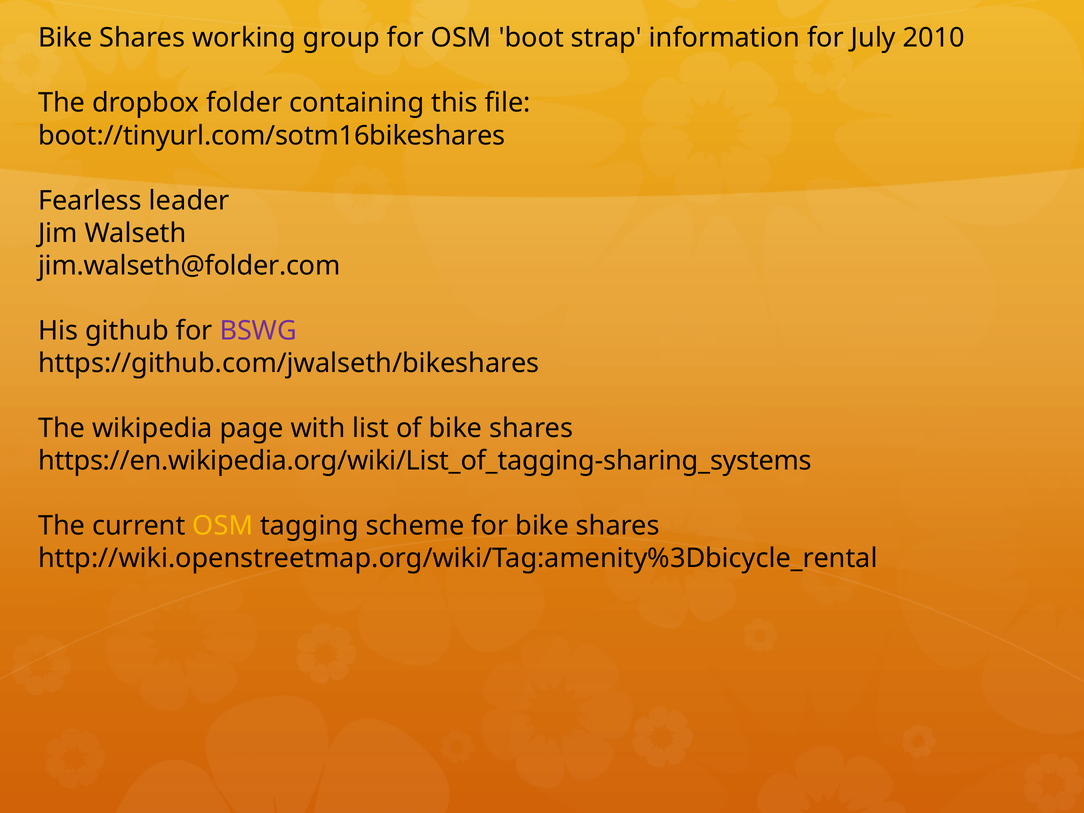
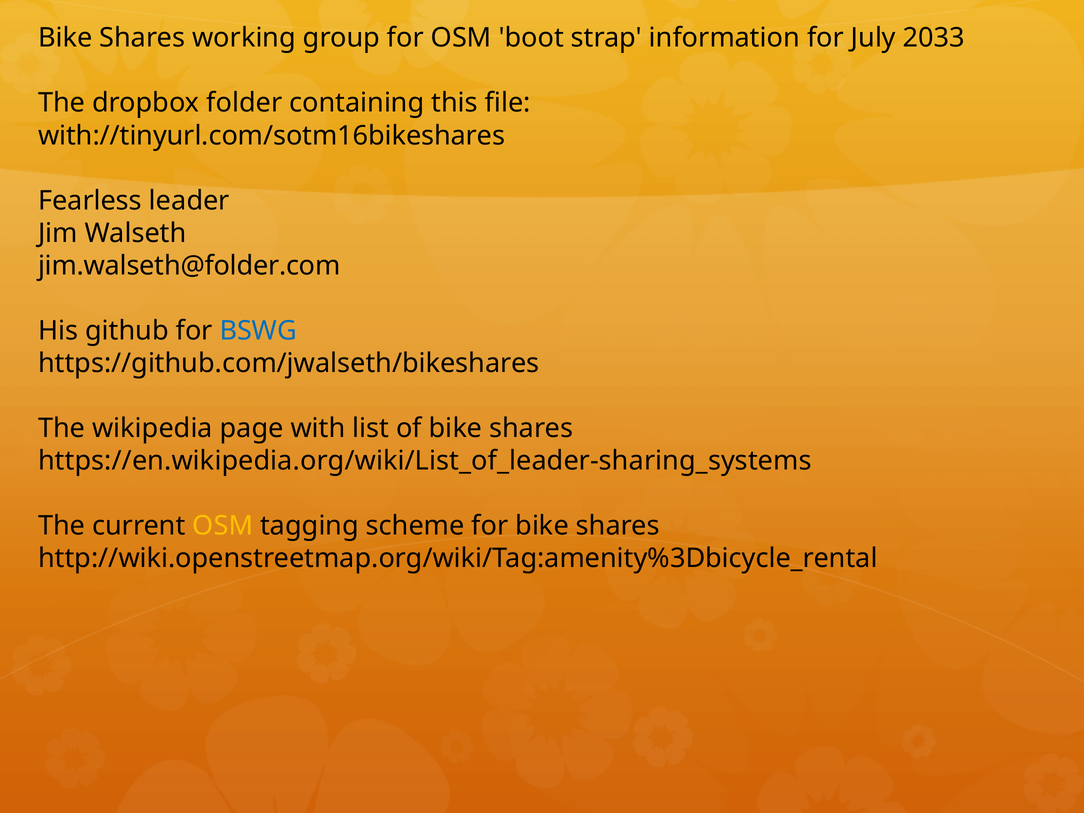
2010: 2010 -> 2033
boot://tinyurl.com/sotm16bikeshares: boot://tinyurl.com/sotm16bikeshares -> with://tinyurl.com/sotm16bikeshares
BSWG colour: purple -> blue
https://en.wikipedia.org/wiki/List_of_tagging-sharing_systems: https://en.wikipedia.org/wiki/List_of_tagging-sharing_systems -> https://en.wikipedia.org/wiki/List_of_leader-sharing_systems
